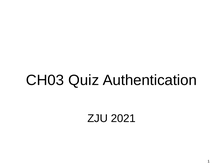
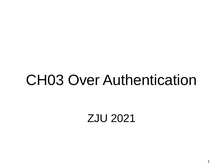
Quiz: Quiz -> Over
